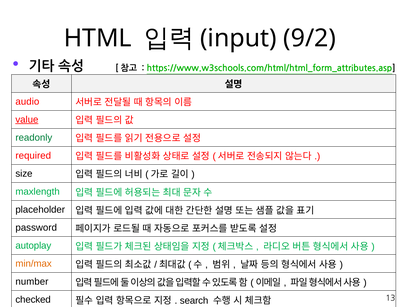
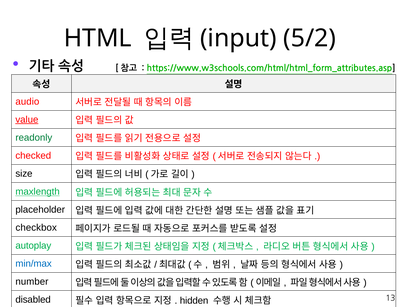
9/2: 9/2 -> 5/2
required: required -> checked
maxlength underline: none -> present
password: password -> checkbox
min/max colour: orange -> blue
checked: checked -> disabled
search: search -> hidden
